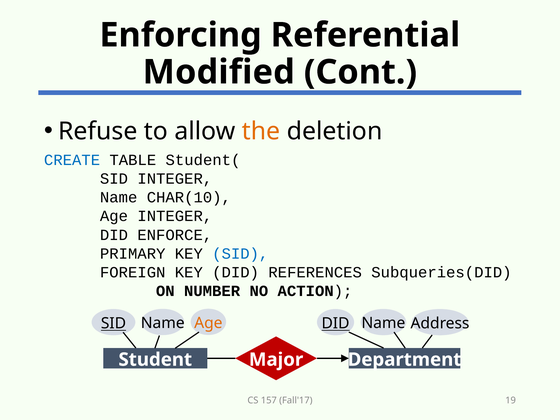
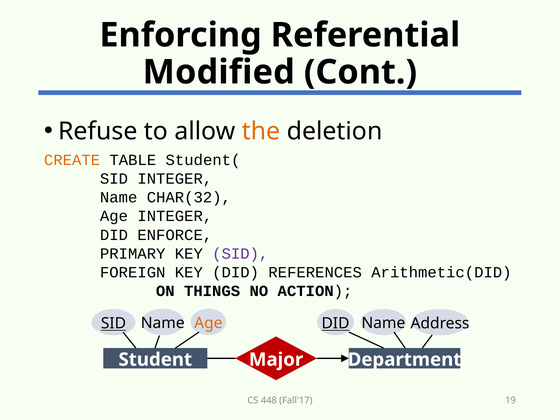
CREATE colour: blue -> orange
CHAR(10: CHAR(10 -> CHAR(32
SID at (240, 254) colour: blue -> purple
Subqueries(DID: Subqueries(DID -> Arithmetic(DID
NUMBER: NUMBER -> THINGS
157: 157 -> 448
